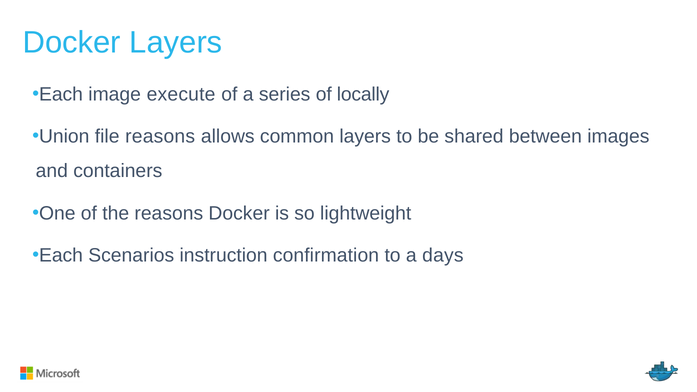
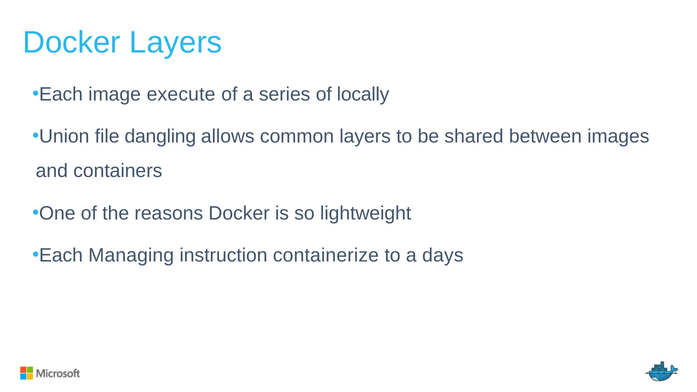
file reasons: reasons -> dangling
Scenarios: Scenarios -> Managing
confirmation: confirmation -> containerize
